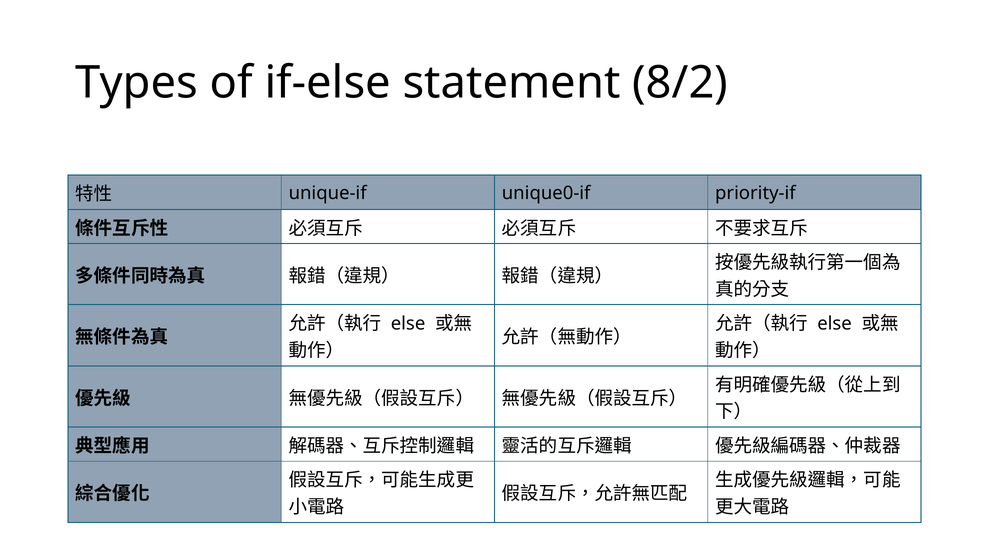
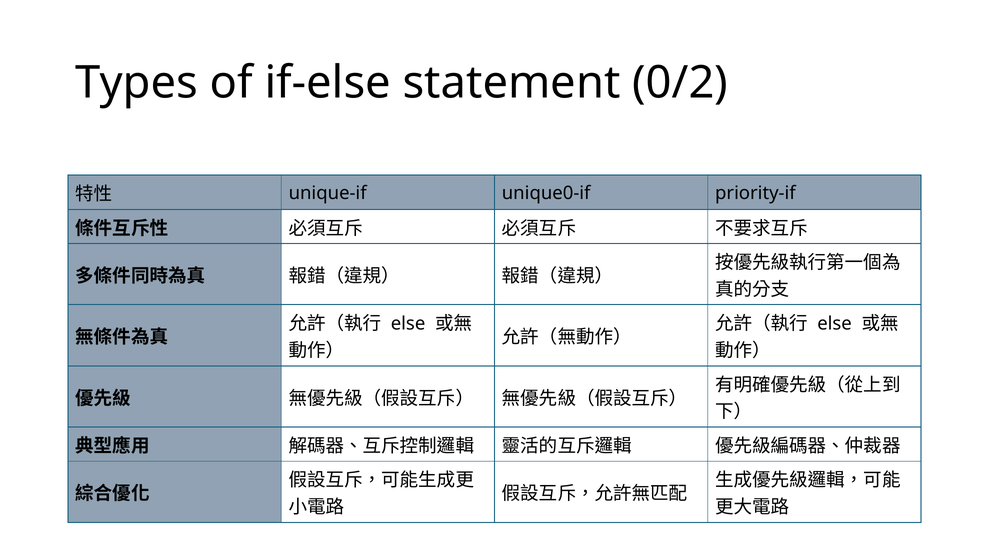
8/2: 8/2 -> 0/2
